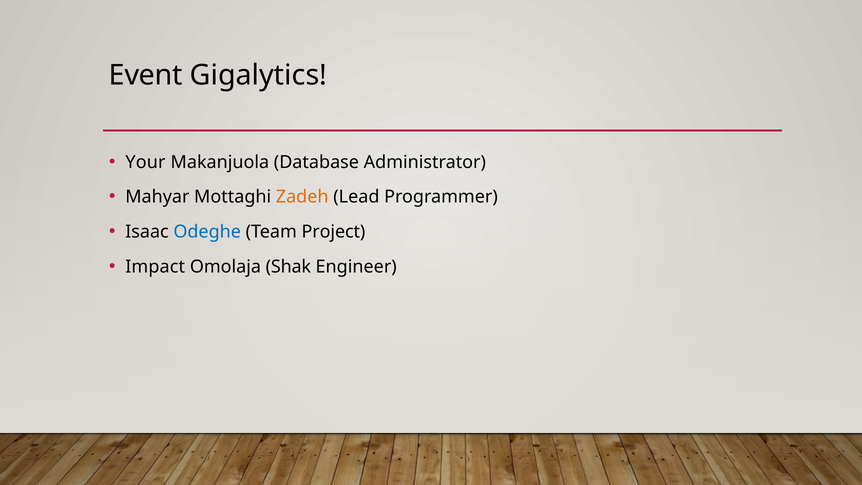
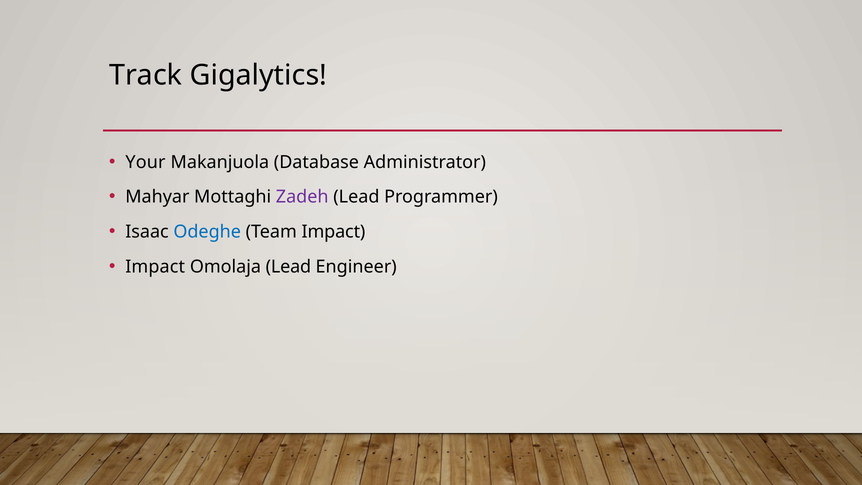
Event: Event -> Track
Zadeh colour: orange -> purple
Team Project: Project -> Impact
Omolaja Shak: Shak -> Lead
